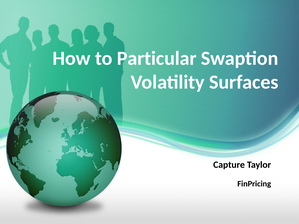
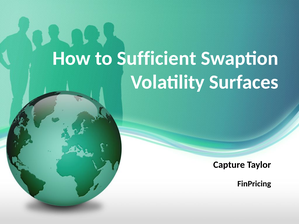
Particular: Particular -> Sufficient
